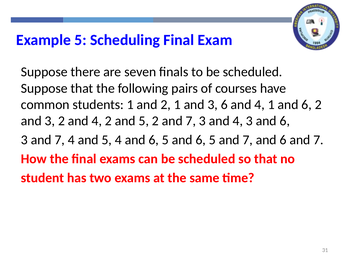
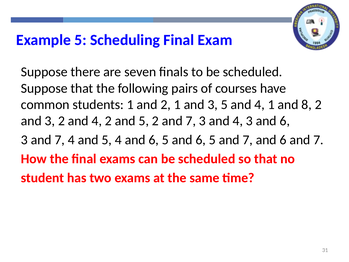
3 6: 6 -> 5
1 and 6: 6 -> 8
